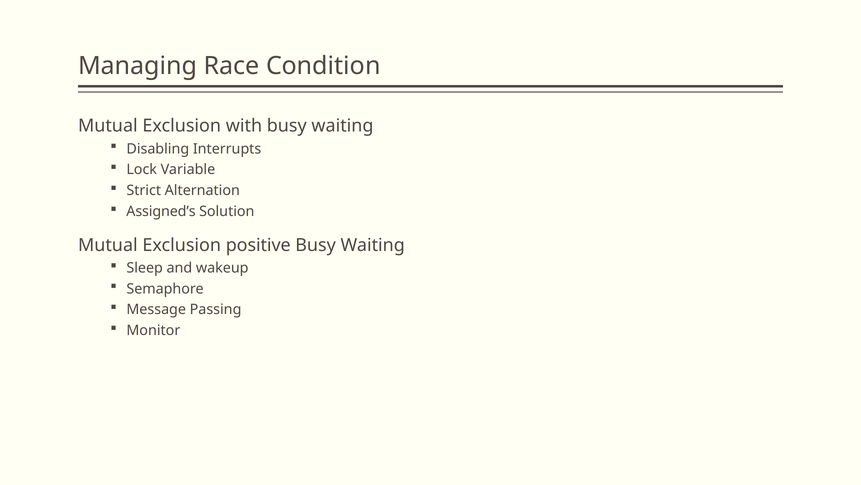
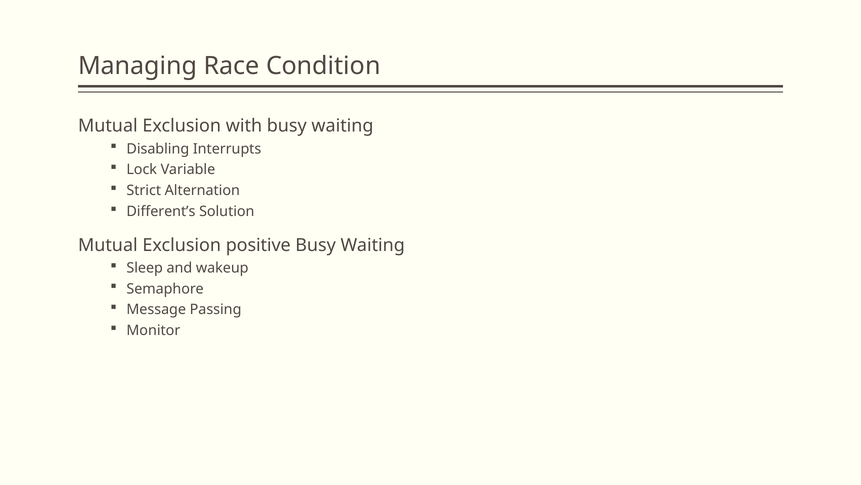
Assigned’s: Assigned’s -> Different’s
